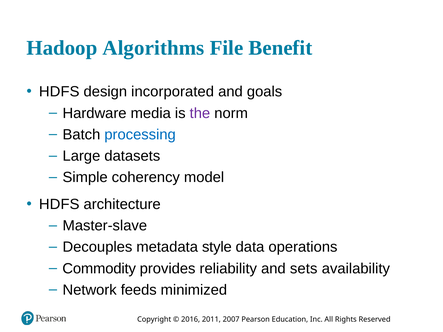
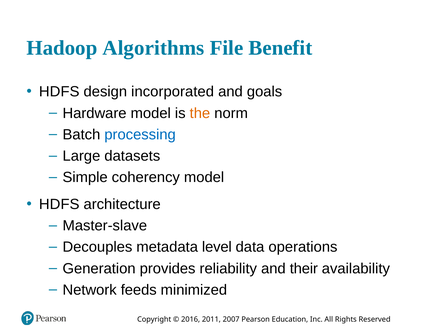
Hardware media: media -> model
the colour: purple -> orange
style: style -> level
Commodity: Commodity -> Generation
sets: sets -> their
